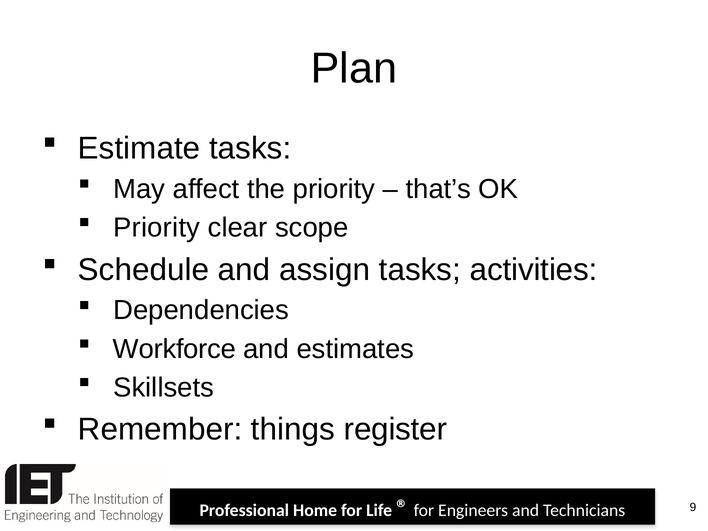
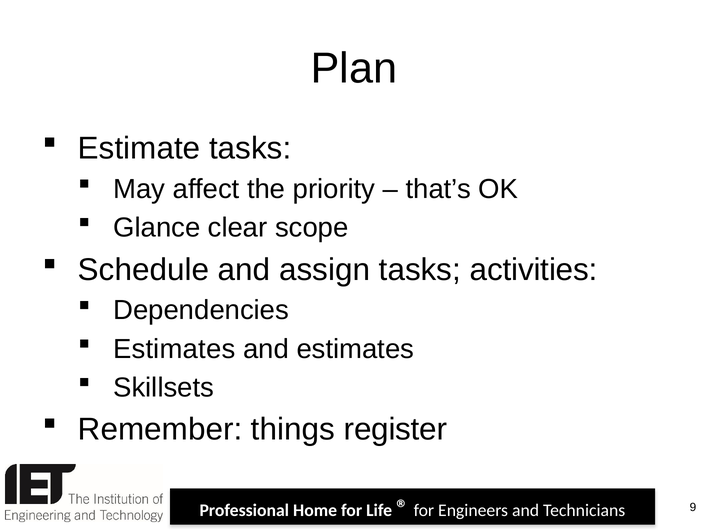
Priority at (157, 228): Priority -> Glance
Workforce at (174, 349): Workforce -> Estimates
